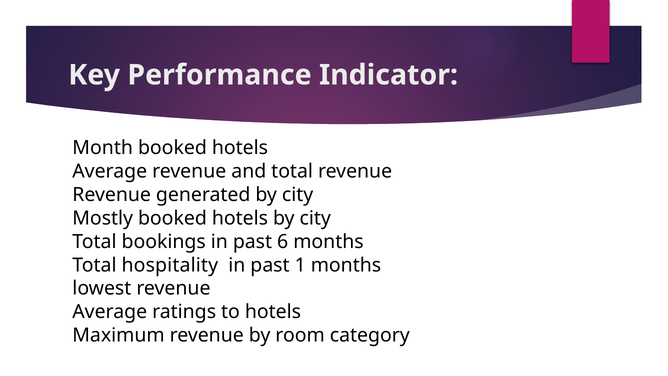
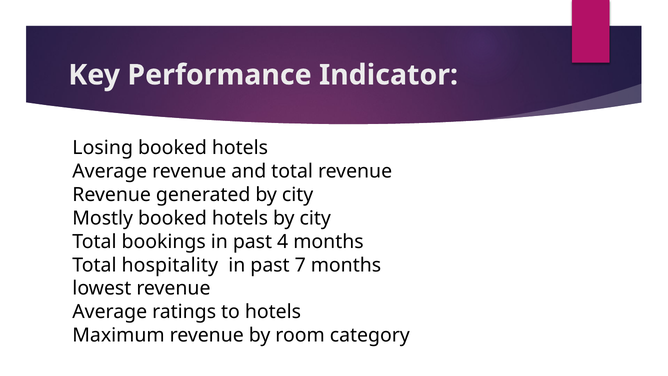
Month: Month -> Losing
6: 6 -> 4
1: 1 -> 7
